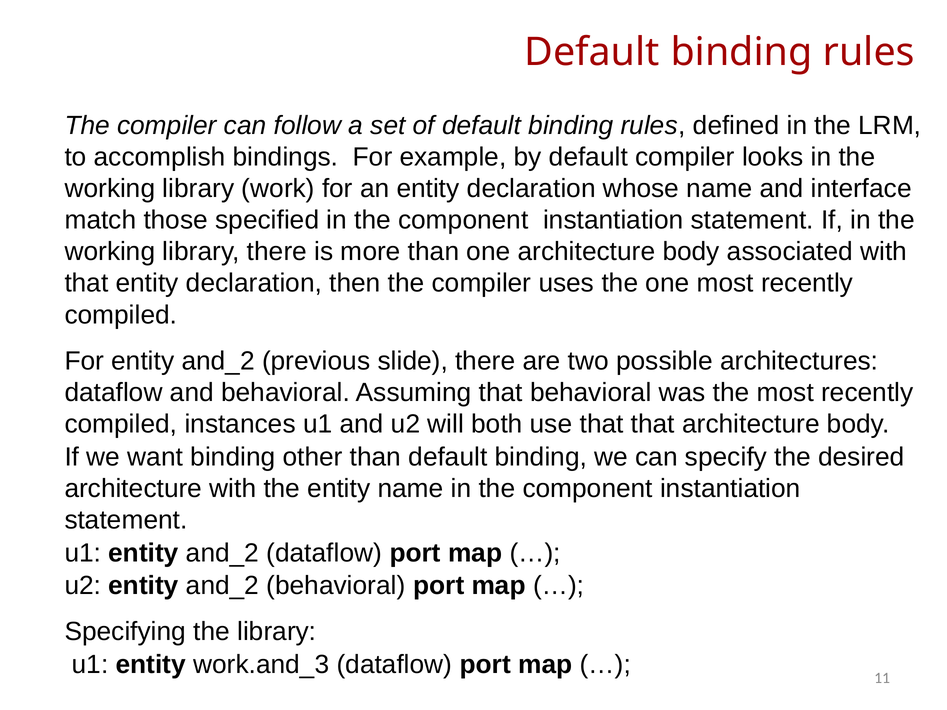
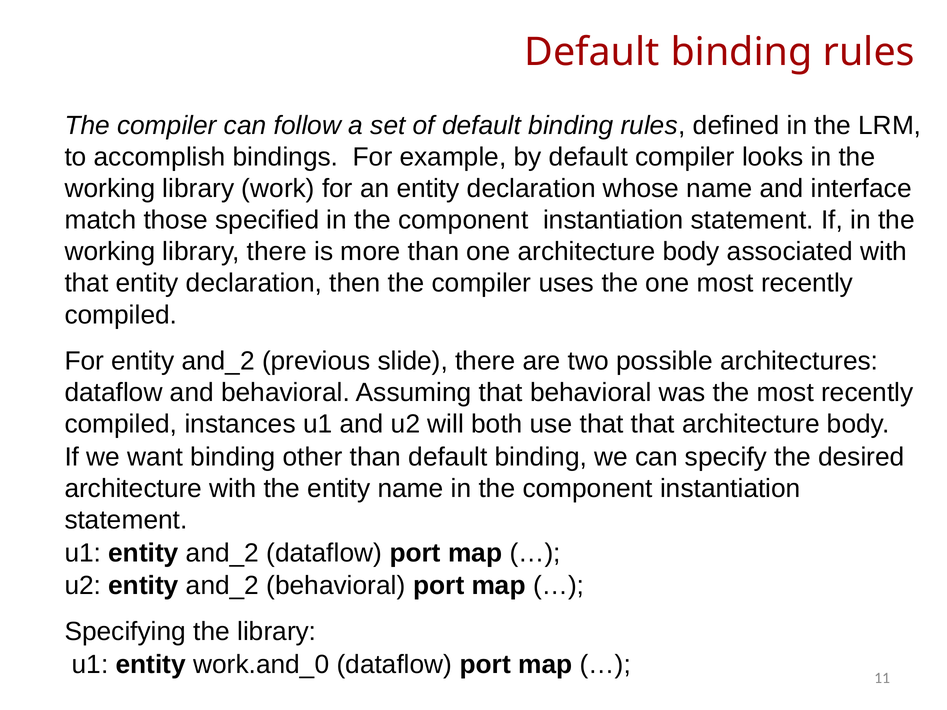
work.and_3: work.and_3 -> work.and_0
